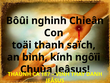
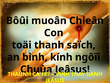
nghinh: nghinh -> muoân
